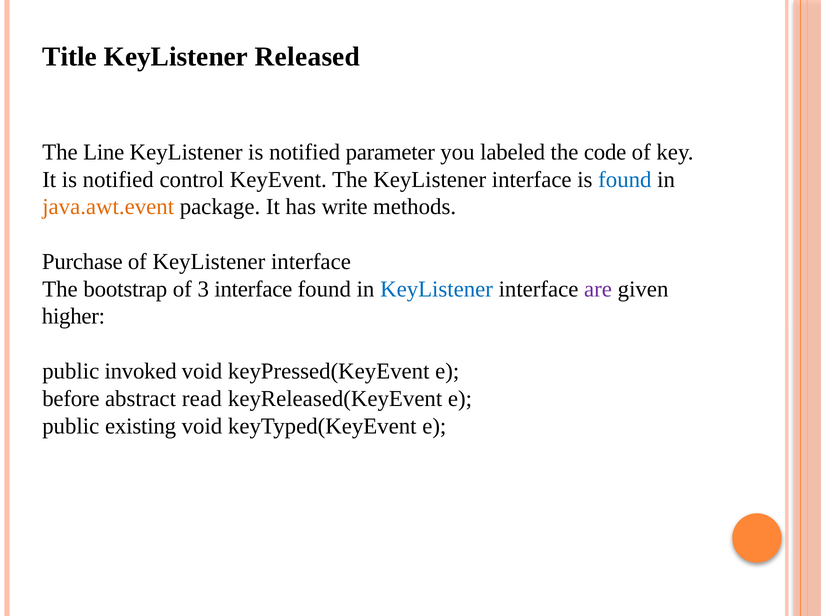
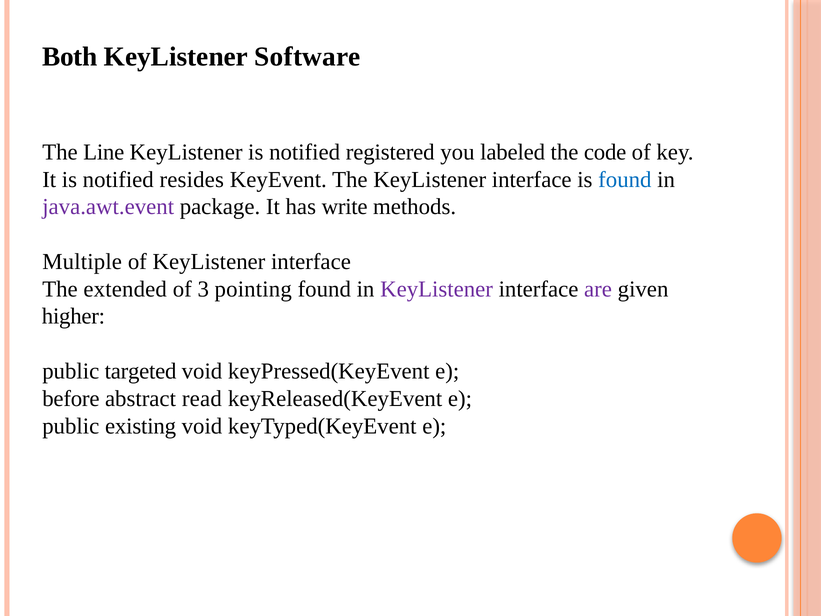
Title: Title -> Both
Released: Released -> Software
parameter: parameter -> registered
control: control -> resides
java.awt.event colour: orange -> purple
Purchase: Purchase -> Multiple
bootstrap: bootstrap -> extended
3 interface: interface -> pointing
KeyListener at (437, 289) colour: blue -> purple
invoked: invoked -> targeted
